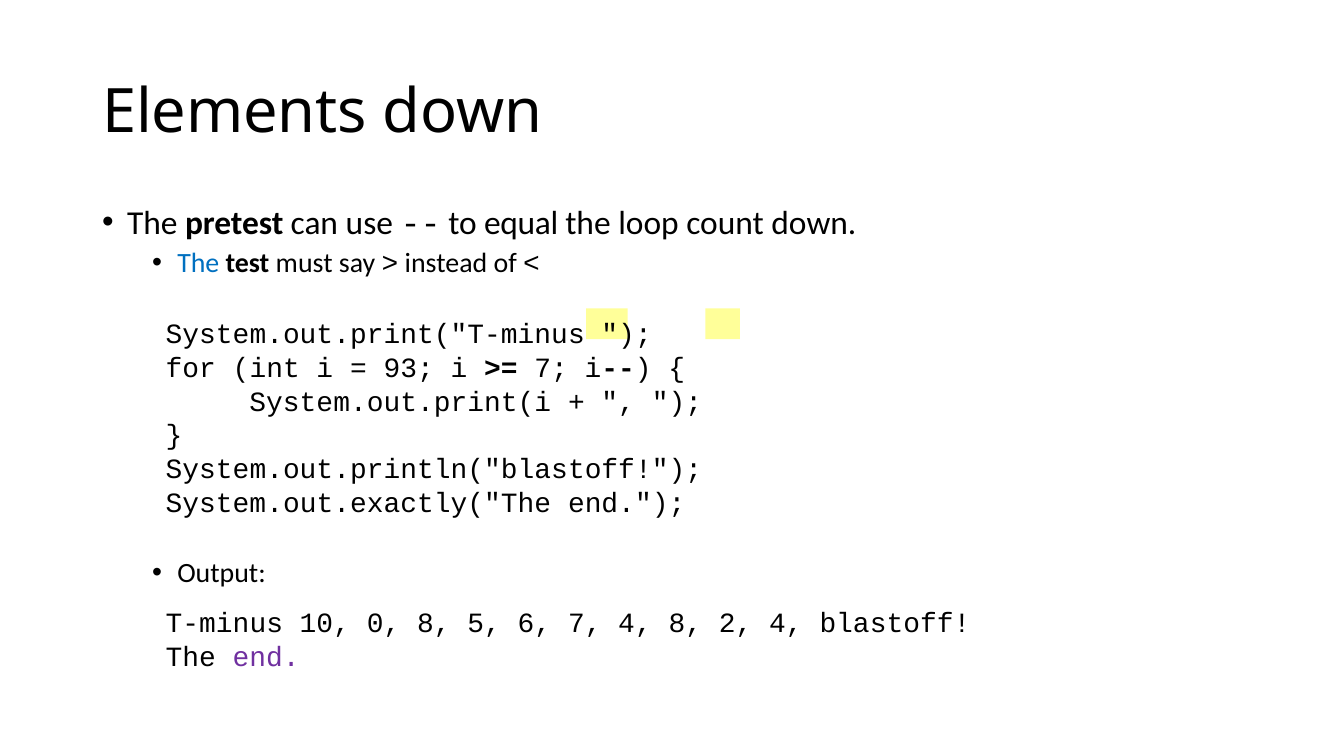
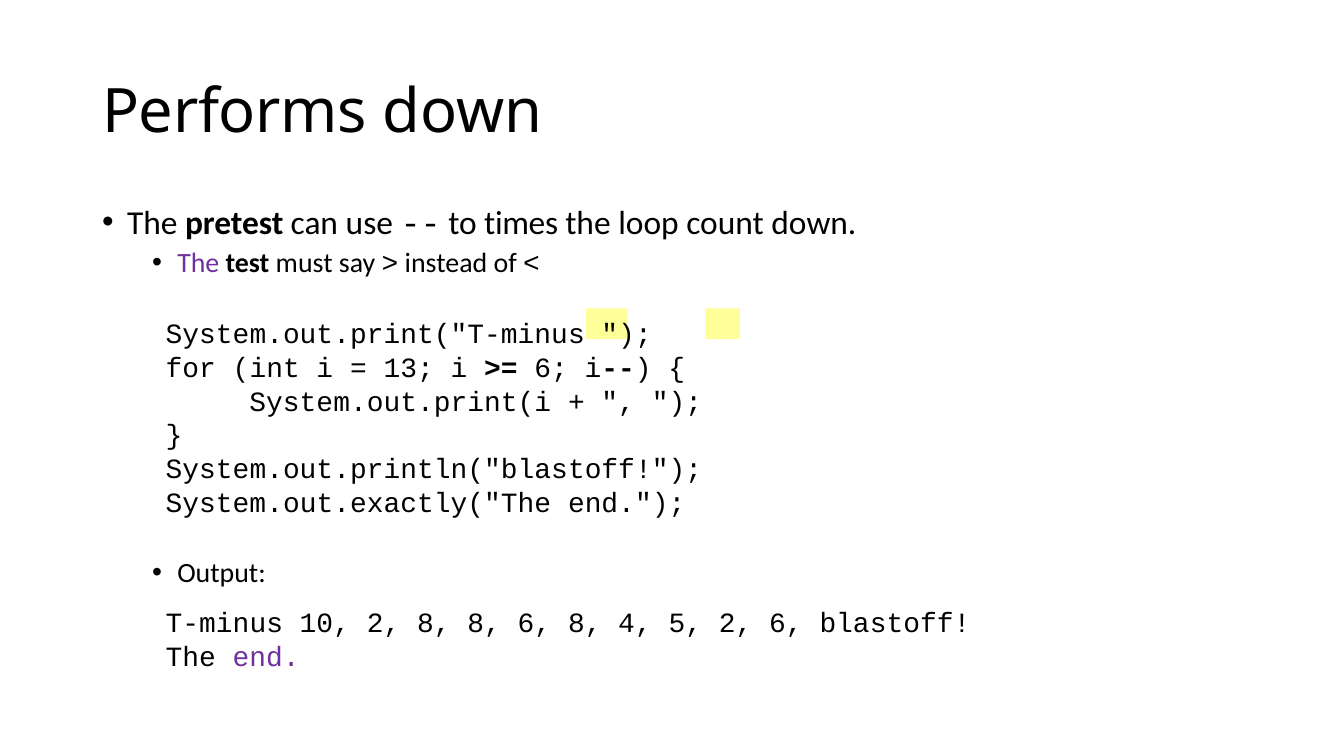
Elements: Elements -> Performs
equal: equal -> times
The at (198, 263) colour: blue -> purple
93: 93 -> 13
7 at (551, 368): 7 -> 6
10 0: 0 -> 2
8 5: 5 -> 8
6 7: 7 -> 8
4 8: 8 -> 5
2 4: 4 -> 6
